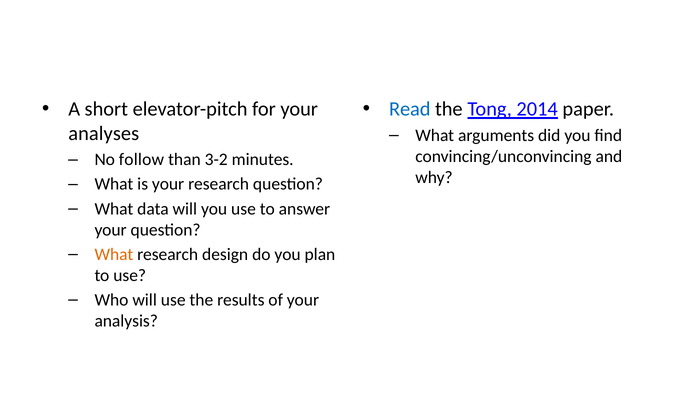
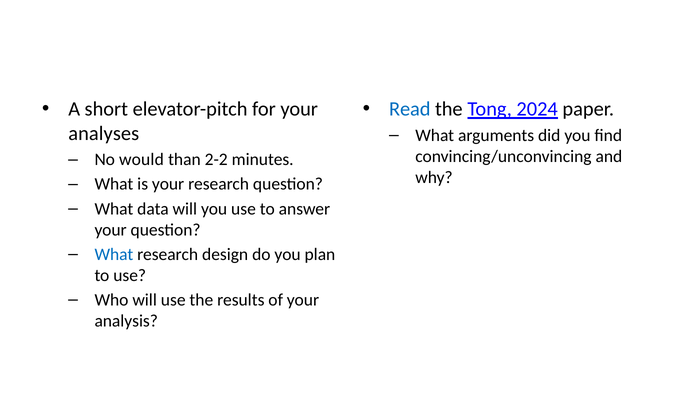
2014: 2014 -> 2024
follow: follow -> would
3-2: 3-2 -> 2-2
What at (114, 254) colour: orange -> blue
